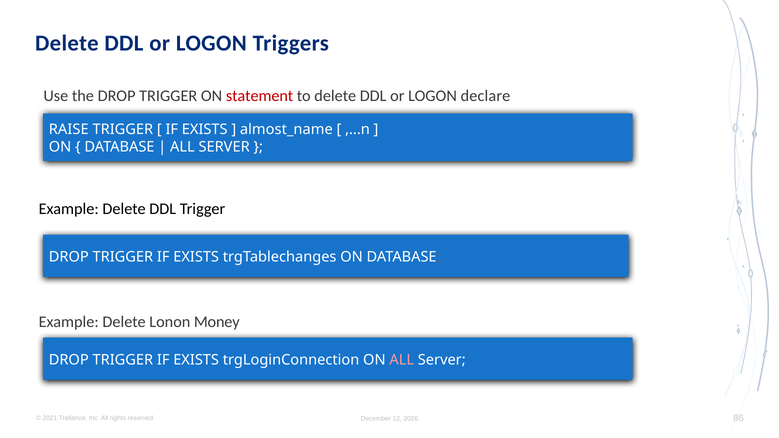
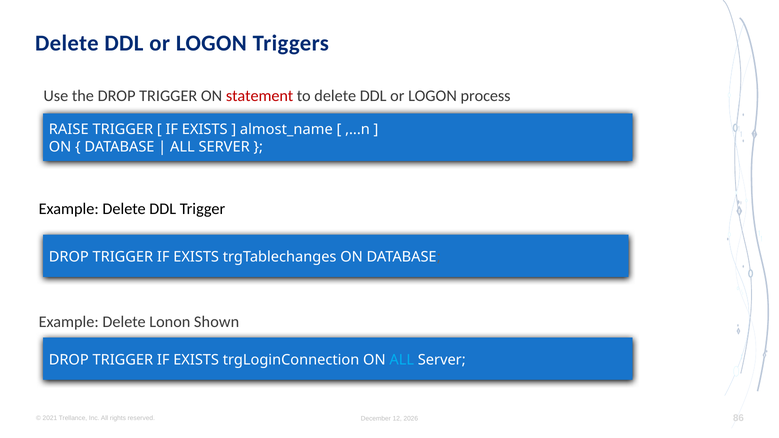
declare: declare -> process
Money: Money -> Shown
ALL at (402, 360) colour: pink -> light blue
